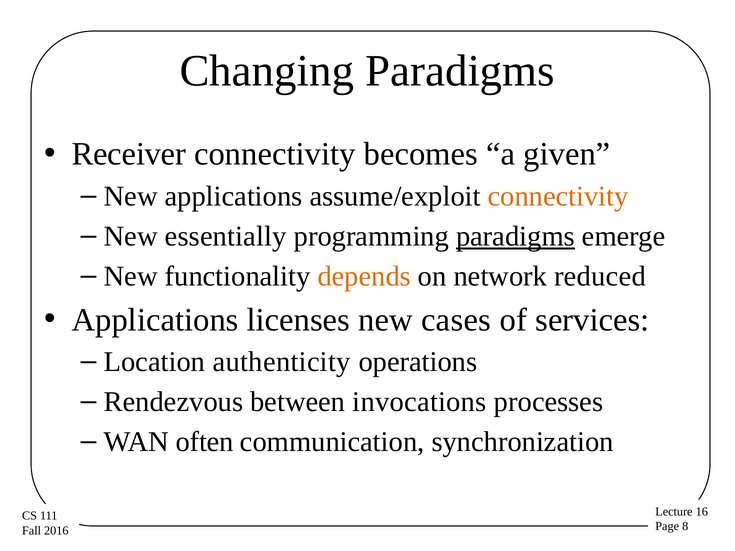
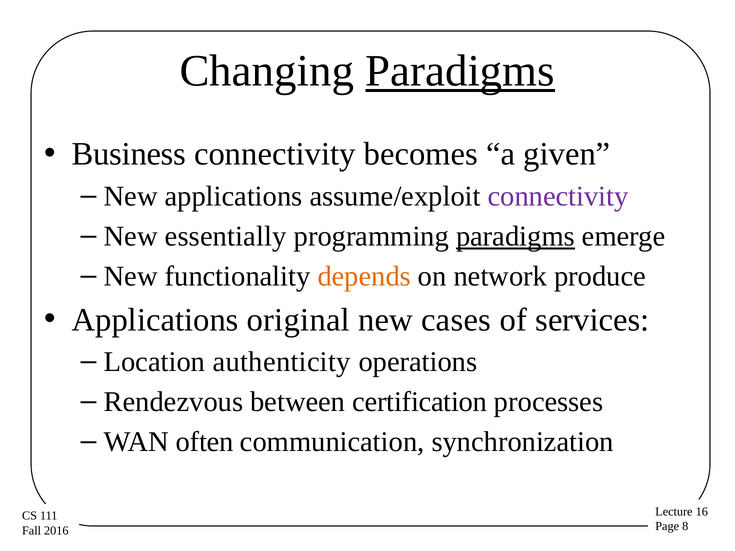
Paradigms at (460, 71) underline: none -> present
Receiver: Receiver -> Business
connectivity at (558, 196) colour: orange -> purple
reduced: reduced -> produce
licenses: licenses -> original
invocations: invocations -> certification
